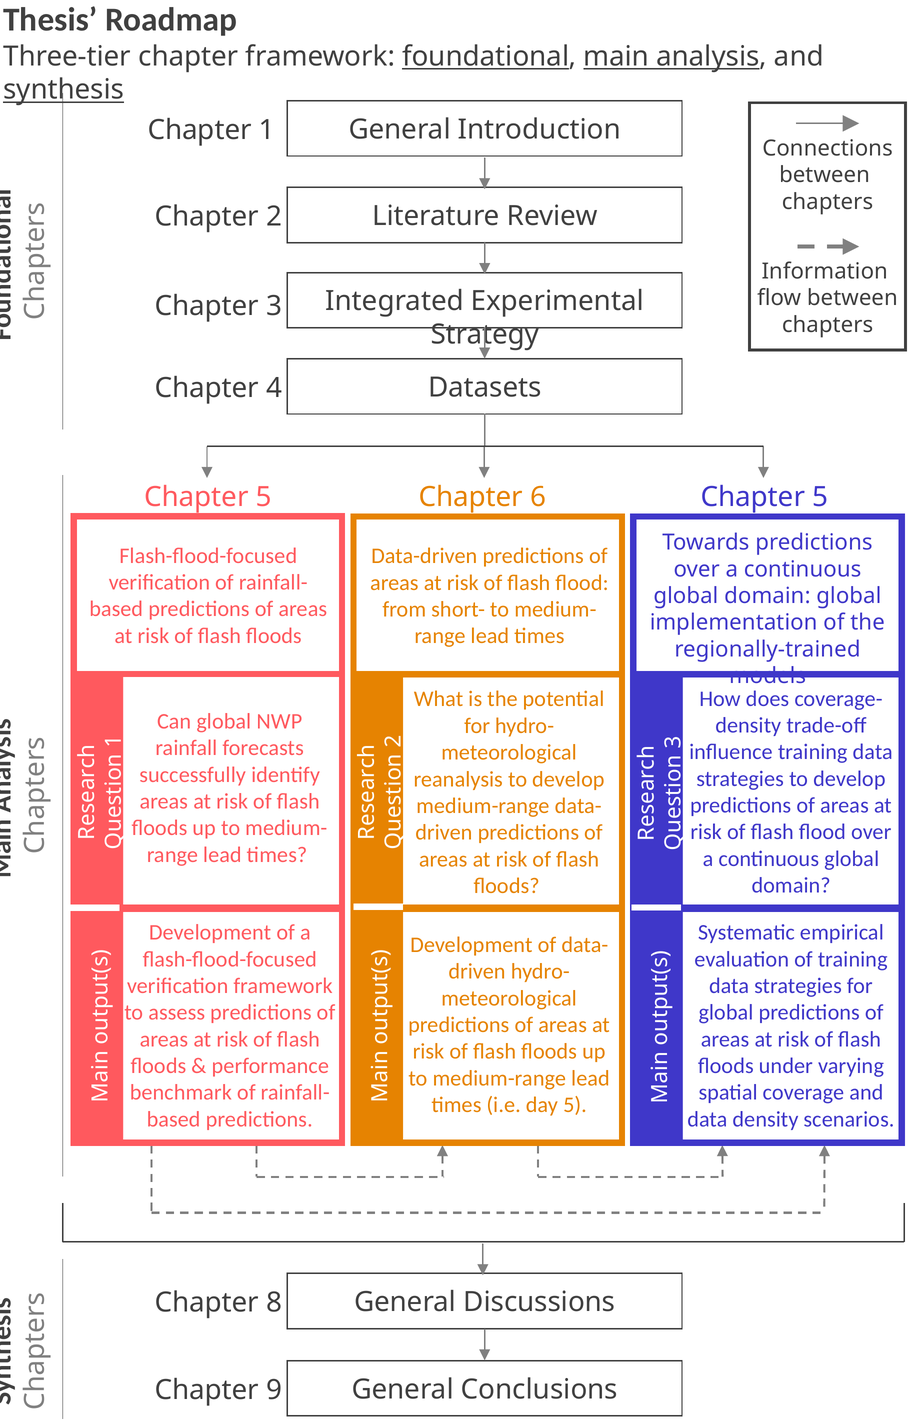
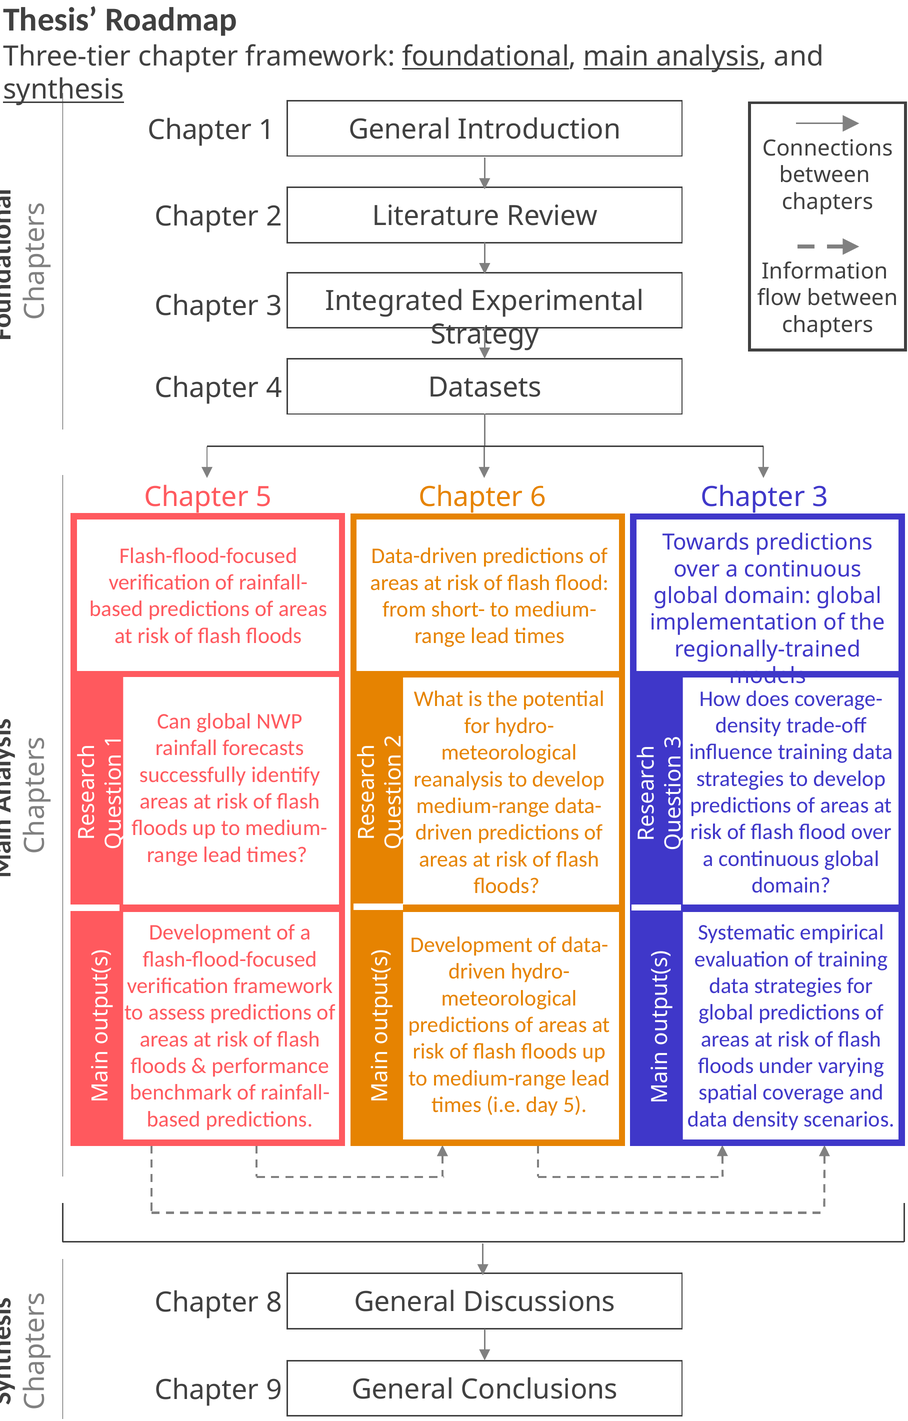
6 Chapter 5: 5 -> 3
